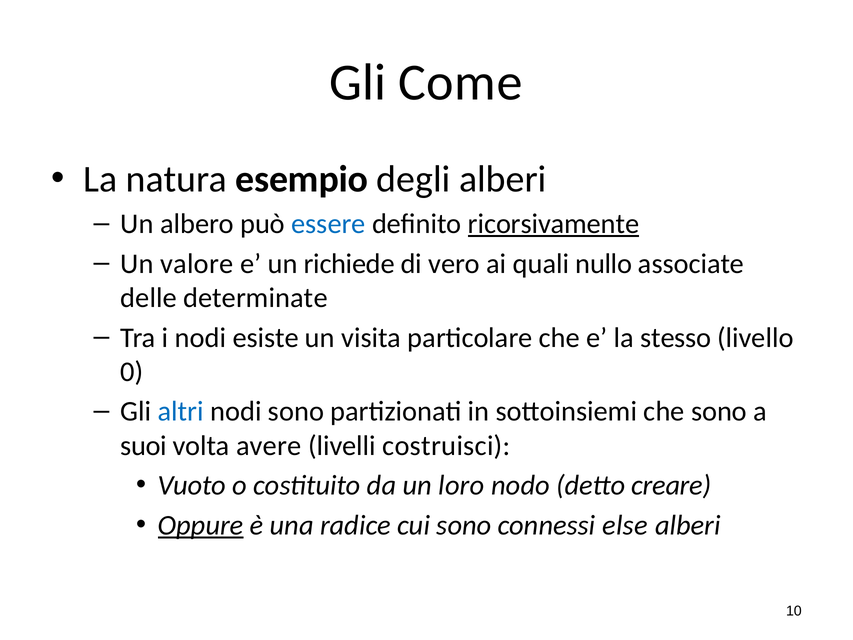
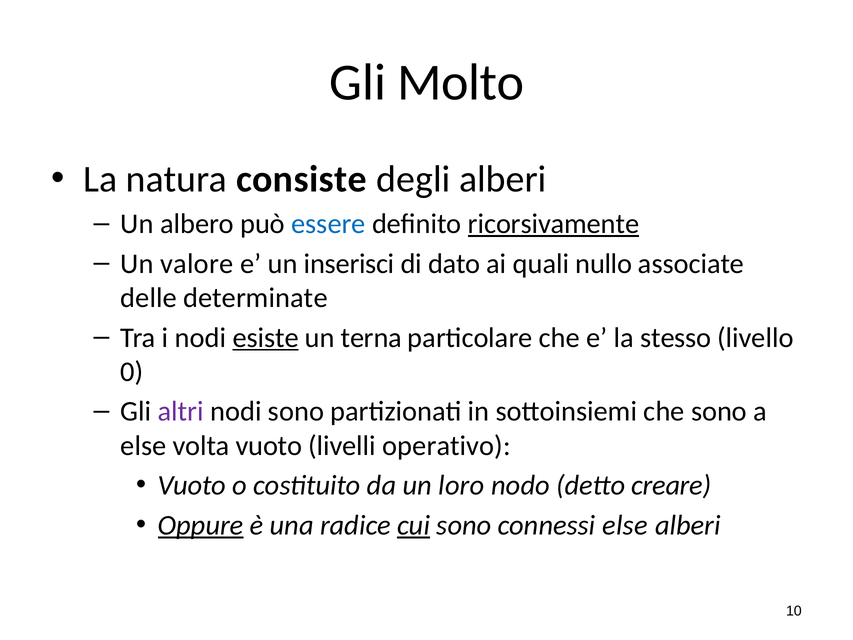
Come: Come -> Molto
esempio: esempio -> consiste
richiede: richiede -> inserisci
vero: vero -> dato
esiste underline: none -> present
visita: visita -> terna
altri colour: blue -> purple
suoi at (144, 446): suoi -> else
volta avere: avere -> vuoto
costruisci: costruisci -> operativo
cui underline: none -> present
